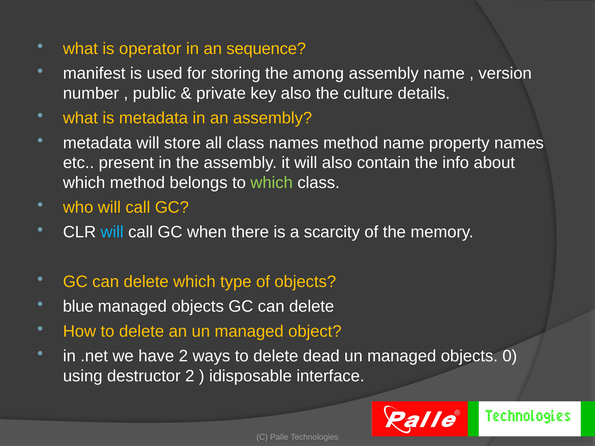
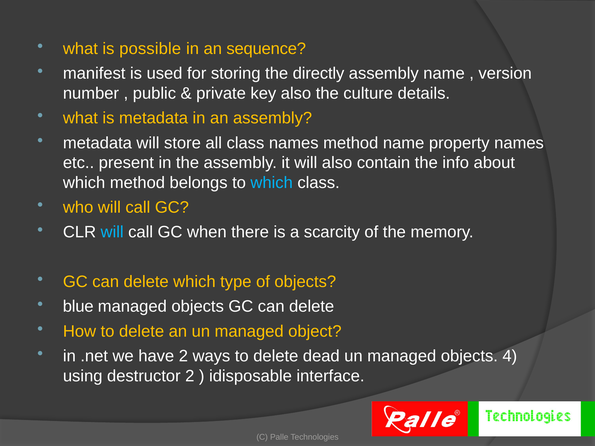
operator: operator -> possible
among: among -> directly
which at (272, 183) colour: light green -> light blue
0: 0 -> 4
